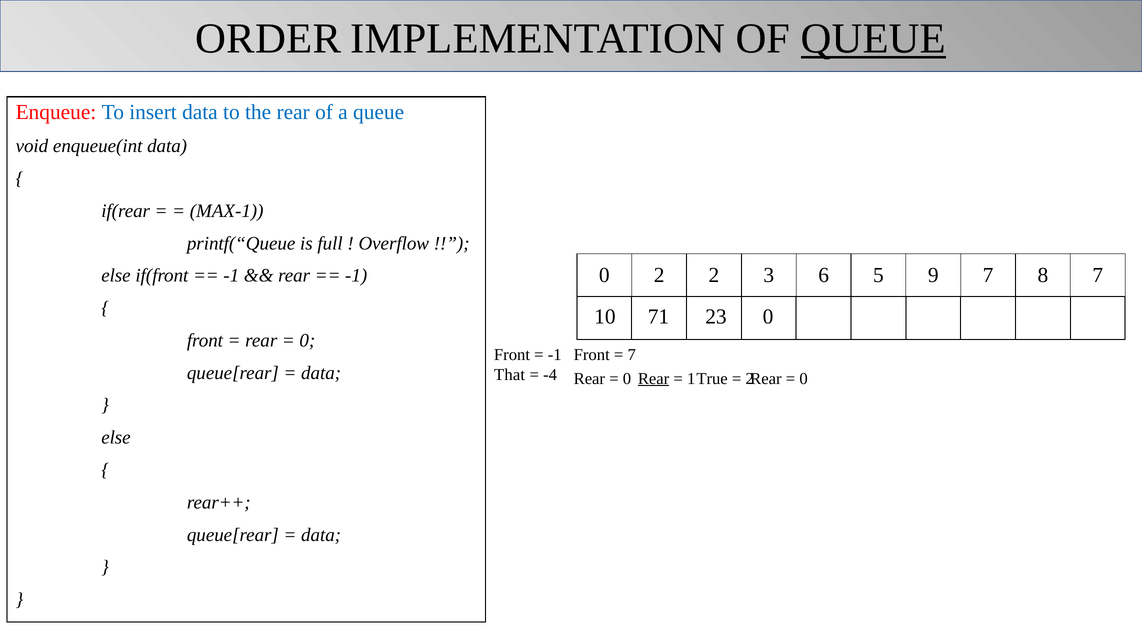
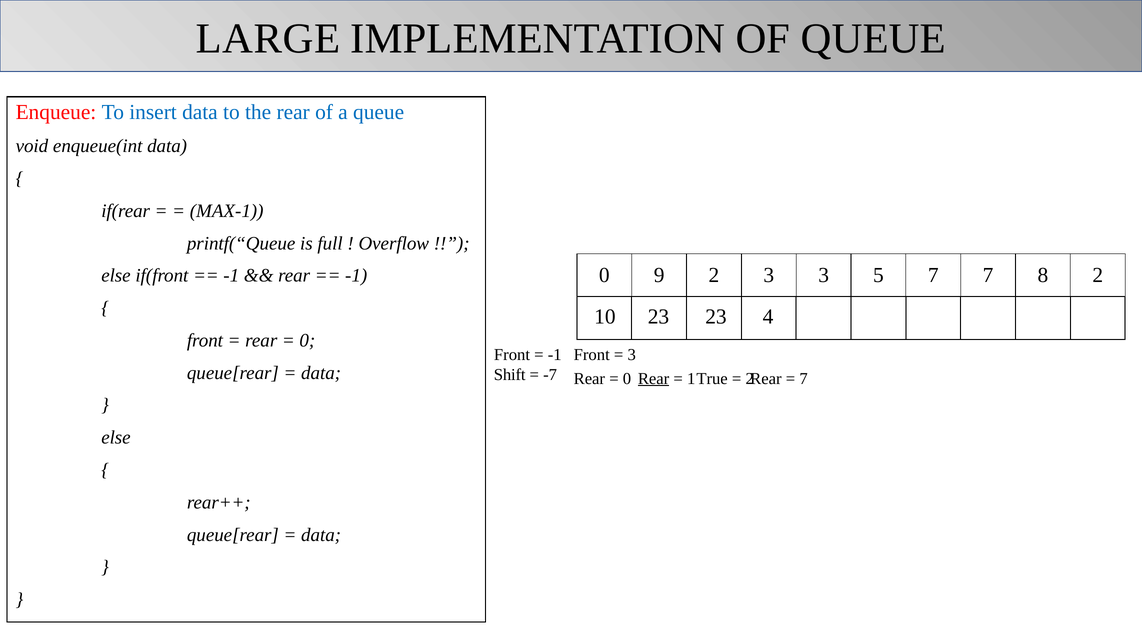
ORDER: ORDER -> LARGE
QUEUE at (873, 39) underline: present -> none
0 2: 2 -> 9
3 6: 6 -> 3
5 9: 9 -> 7
8 7: 7 -> 2
10 71: 71 -> 23
23 0: 0 -> 4
7 at (632, 355): 7 -> 3
That: That -> Shift
-4: -4 -> -7
0 at (804, 379): 0 -> 7
